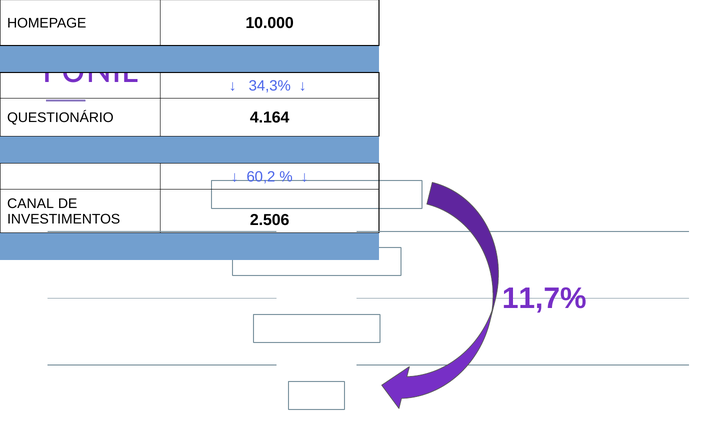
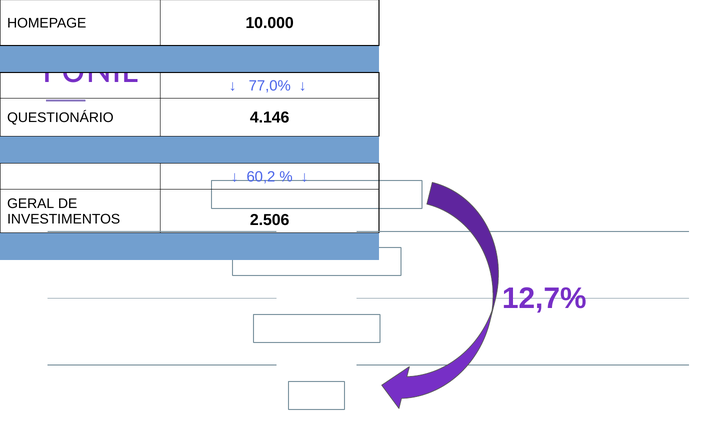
34,3%: 34,3% -> 77,0%
4.164: 4.164 -> 4.146
CANAL: CANAL -> GERAL
11,7%: 11,7% -> 12,7%
